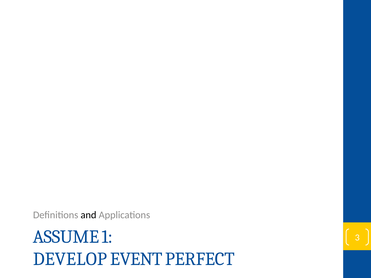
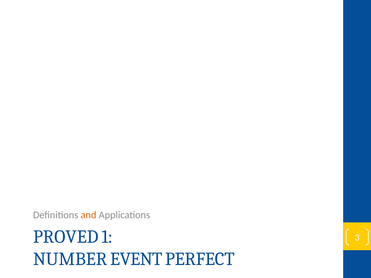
and colour: black -> orange
ASSUME: ASSUME -> PROVED
DEVELOP: DEVELOP -> NUMBER
